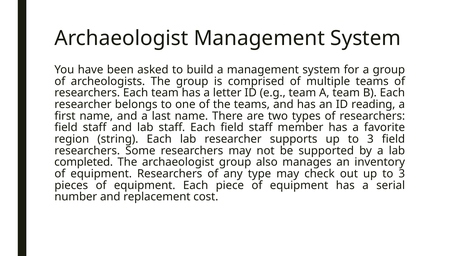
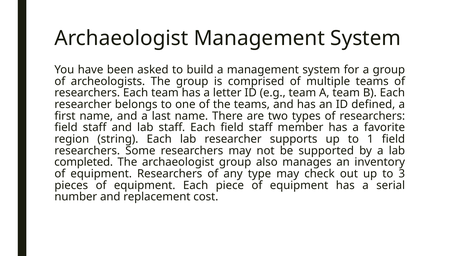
reading: reading -> defined
supports up to 3: 3 -> 1
